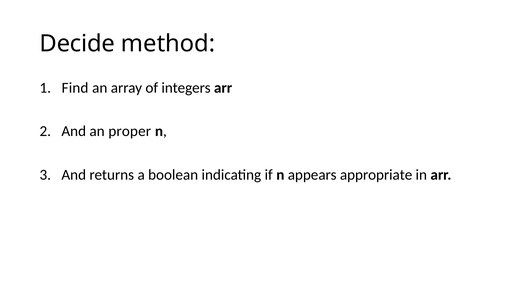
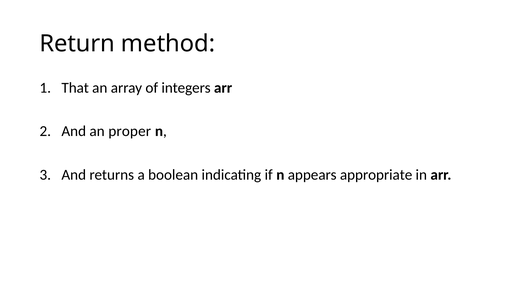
Decide: Decide -> Return
Find: Find -> That
